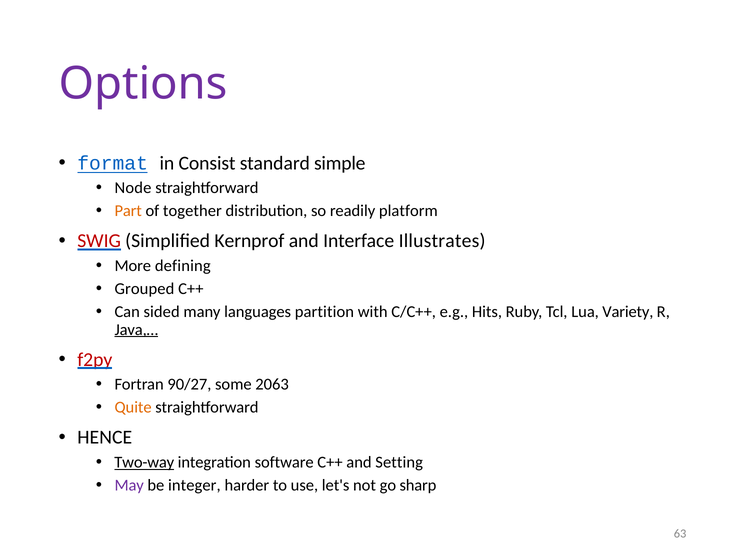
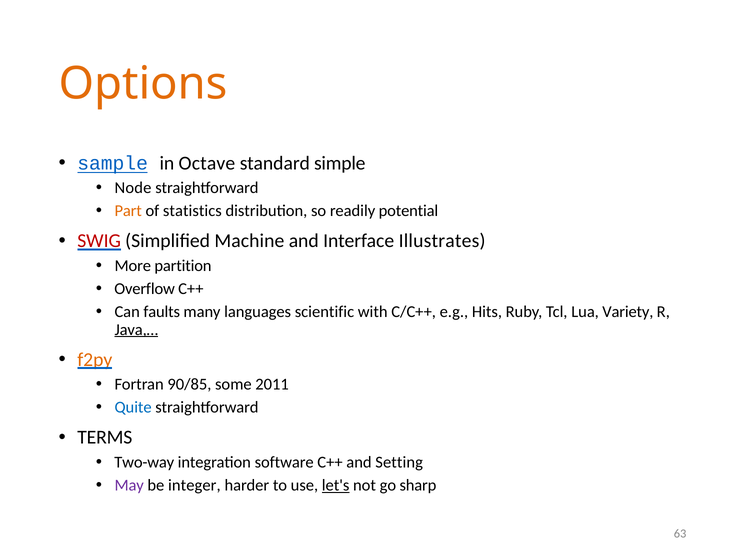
Options colour: purple -> orange
format: format -> sample
Consist: Consist -> Octave
together: together -> statistics
platform: platform -> potential
Kernprof: Kernprof -> Machine
defining: defining -> partition
Grouped: Grouped -> Overflow
sided: sided -> faults
partition: partition -> scientific
f2py colour: red -> orange
90/27: 90/27 -> 90/85
2063: 2063 -> 2011
Quite colour: orange -> blue
HENCE: HENCE -> TERMS
Two-way underline: present -> none
let's underline: none -> present
